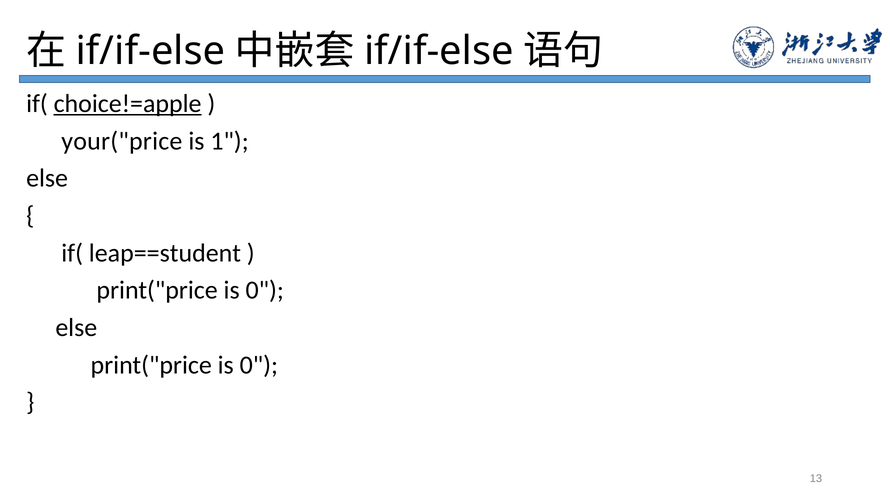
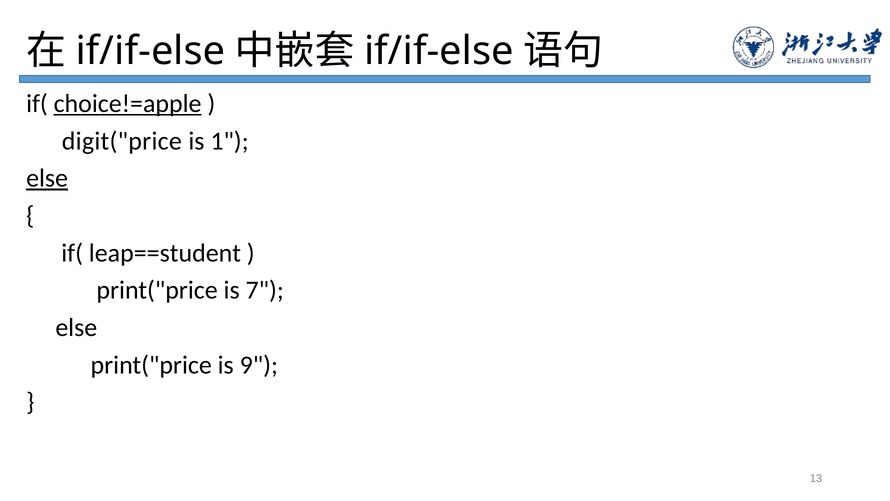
your("price: your("price -> digit("price
else at (47, 178) underline: none -> present
0 at (265, 290): 0 -> 7
0 at (259, 365): 0 -> 9
